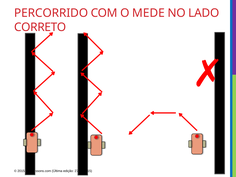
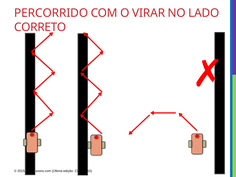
MEDE: MEDE -> VIRAR
